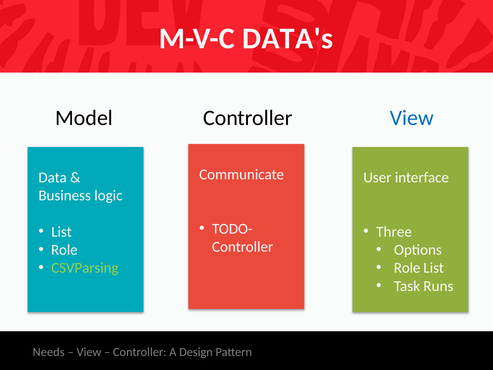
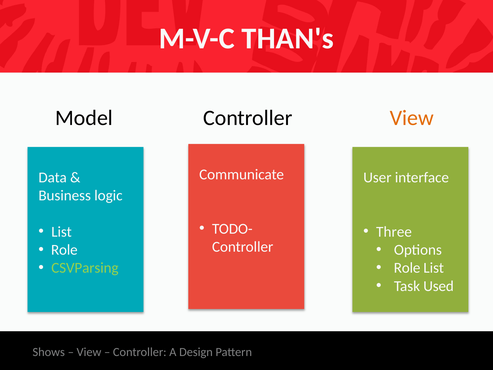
DATA's: DATA's -> THAN's
View at (412, 118) colour: blue -> orange
Runs: Runs -> Used
Needs: Needs -> Shows
